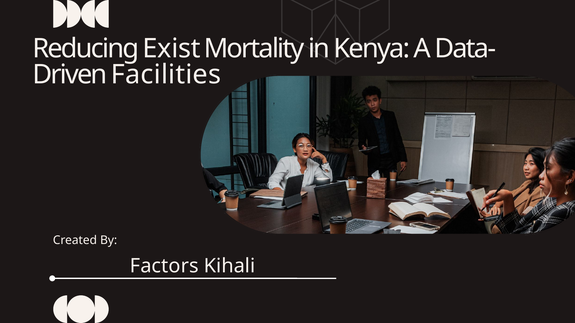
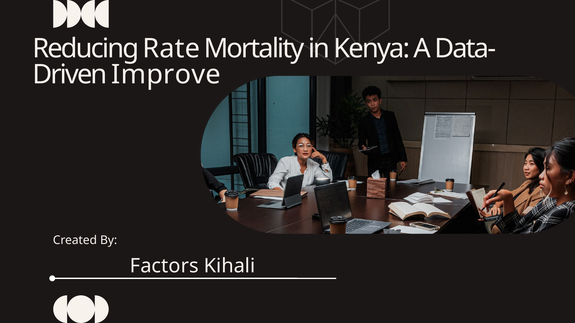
Exist: Exist -> Rate
Facilities: Facilities -> Improve
